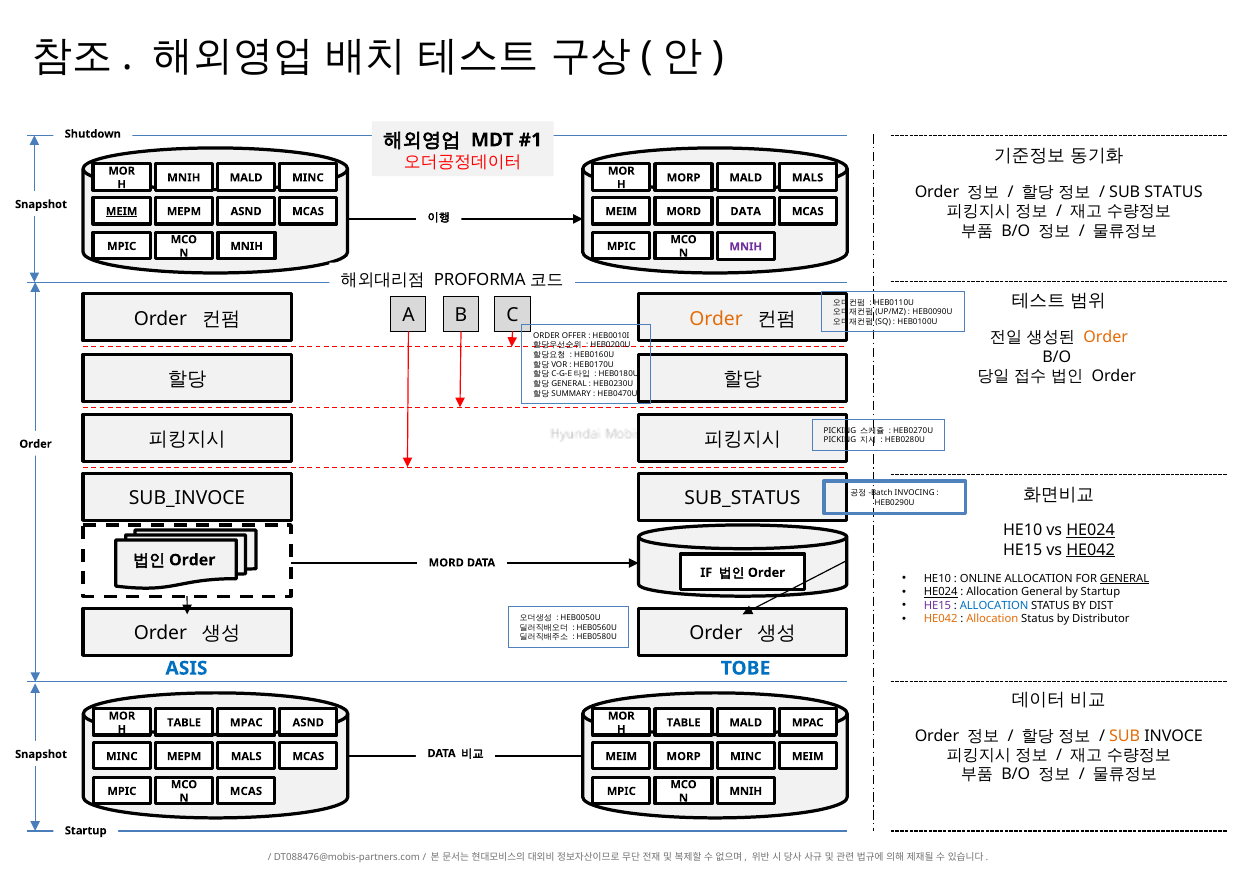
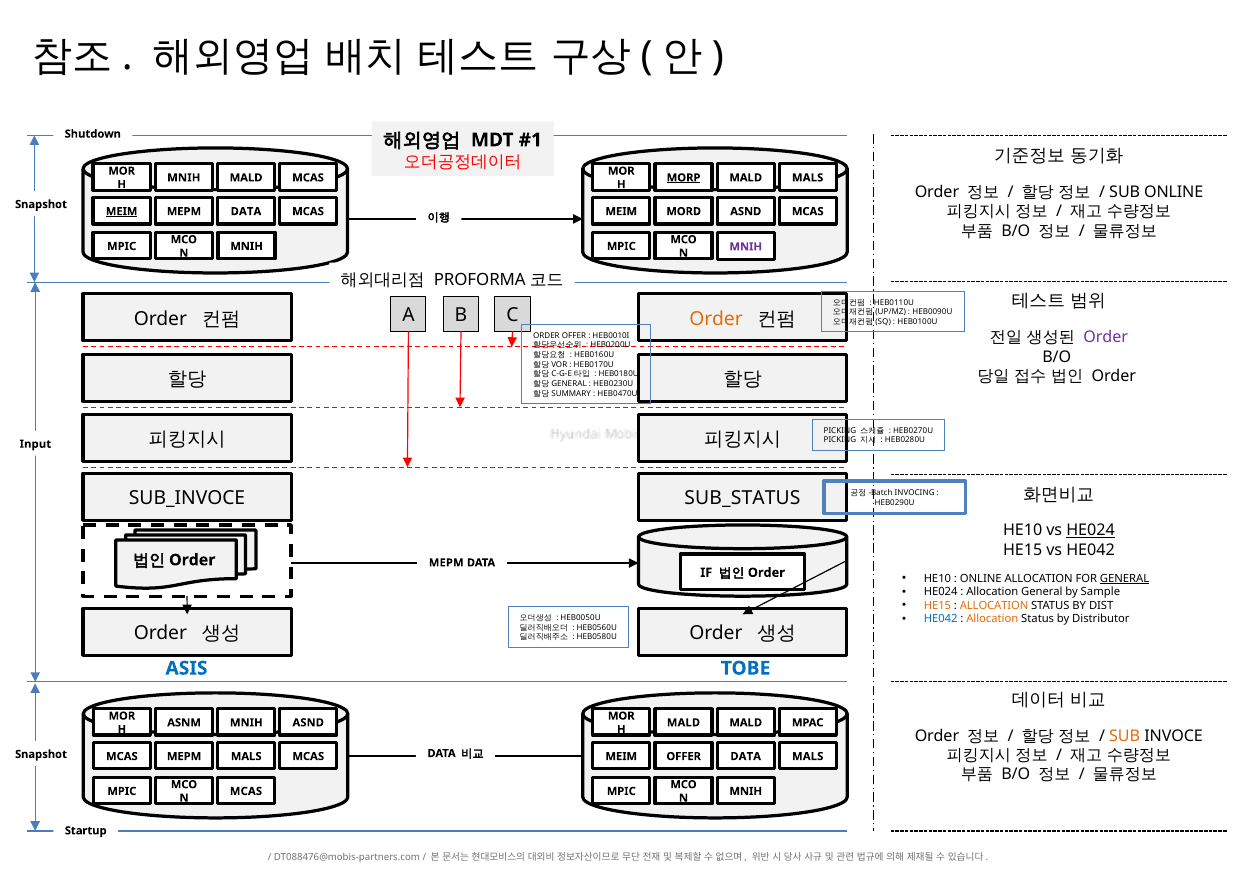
MINC at (308, 178): MINC -> MCAS
MORP at (684, 178) underline: none -> present
SUB STATUS: STATUS -> ONLINE
ASND at (246, 212): ASND -> DATA
DATA at (746, 212): DATA -> ASND
Order at (1106, 338) colour: orange -> purple
Order at (36, 444): Order -> Input
HE042 at (1091, 550) underline: present -> none
MORD at (446, 563): MORD -> MEPM
HE024 at (941, 592) underline: present -> none
by Startup: Startup -> Sample
HE15 at (937, 606) colour: purple -> orange
ALLOCATION at (994, 606) colour: blue -> orange
HE042 at (941, 619) colour: orange -> blue
TABLE at (184, 723): TABLE -> ASNM
MPAC at (246, 723): MPAC -> MNIH
TABLE at (684, 723): TABLE -> MALD
MINC at (122, 757): MINC -> MCAS
MEIM MORP: MORP -> OFFER
MINC at (746, 757): MINC -> DATA
MEIM at (808, 757): MEIM -> MALS
